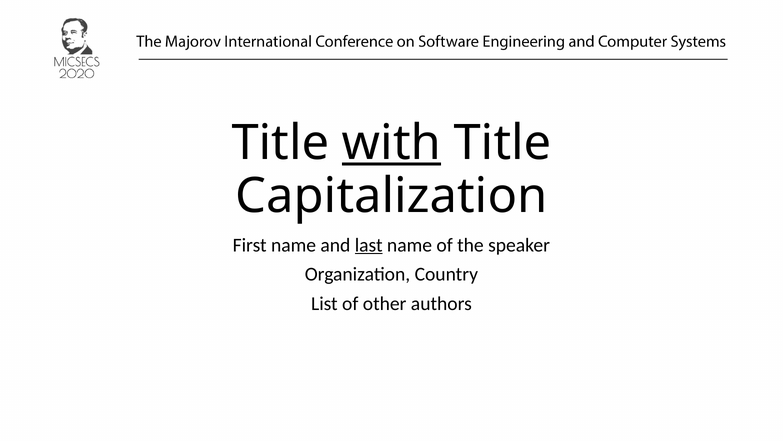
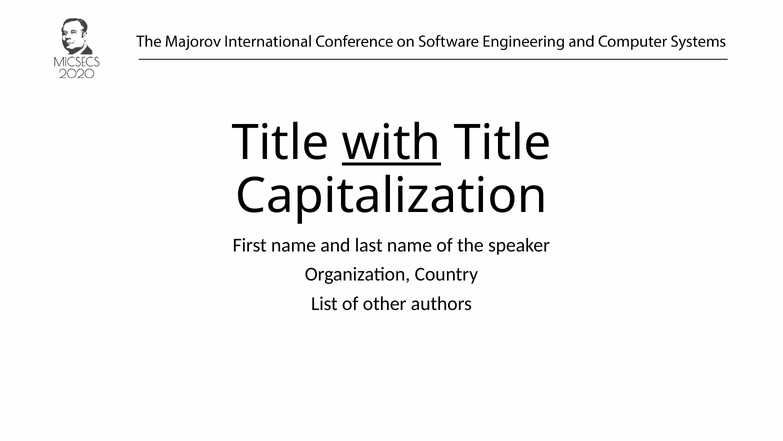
last underline: present -> none
